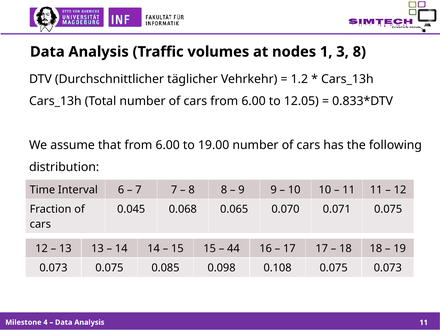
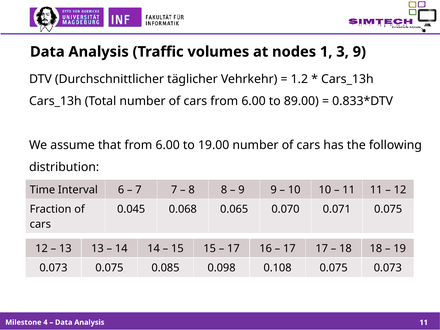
3 8: 8 -> 9
12.05: 12.05 -> 89.00
44 at (233, 249): 44 -> 17
